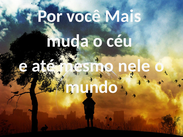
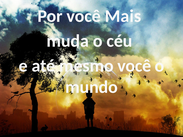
mesmo nele: nele -> você
